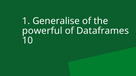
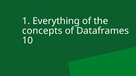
Generalise: Generalise -> Everything
powerful: powerful -> concepts
